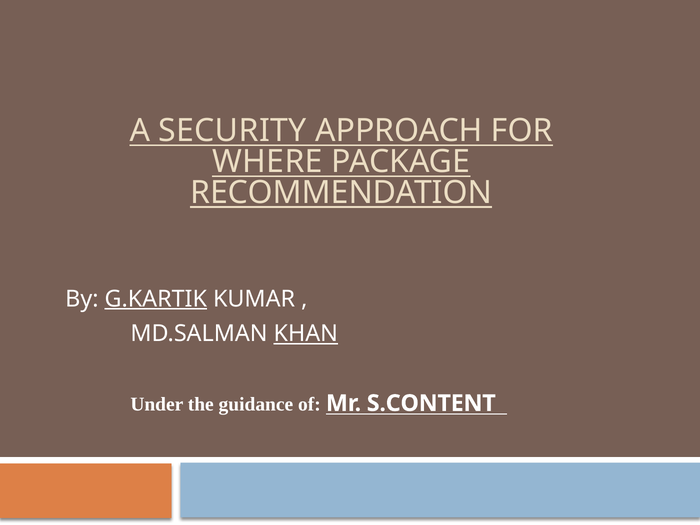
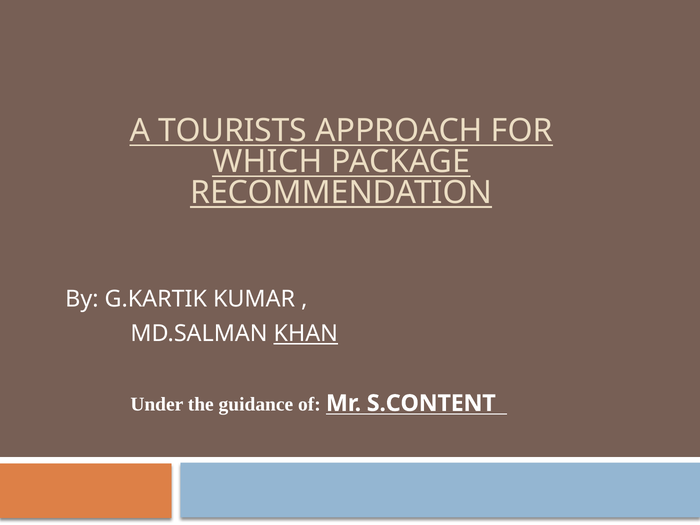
SECURITY: SECURITY -> TOURISTS
WHERE: WHERE -> WHICH
G.KARTIK underline: present -> none
